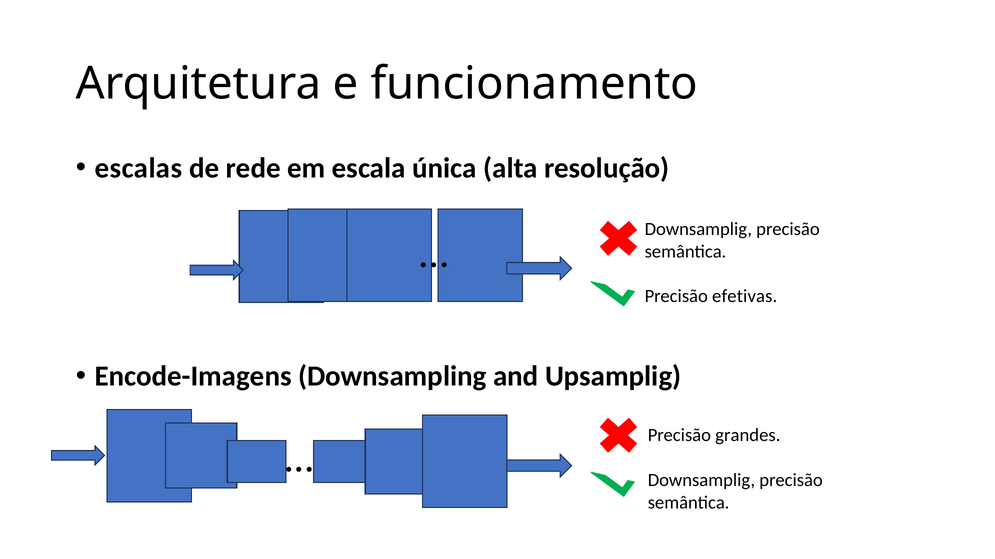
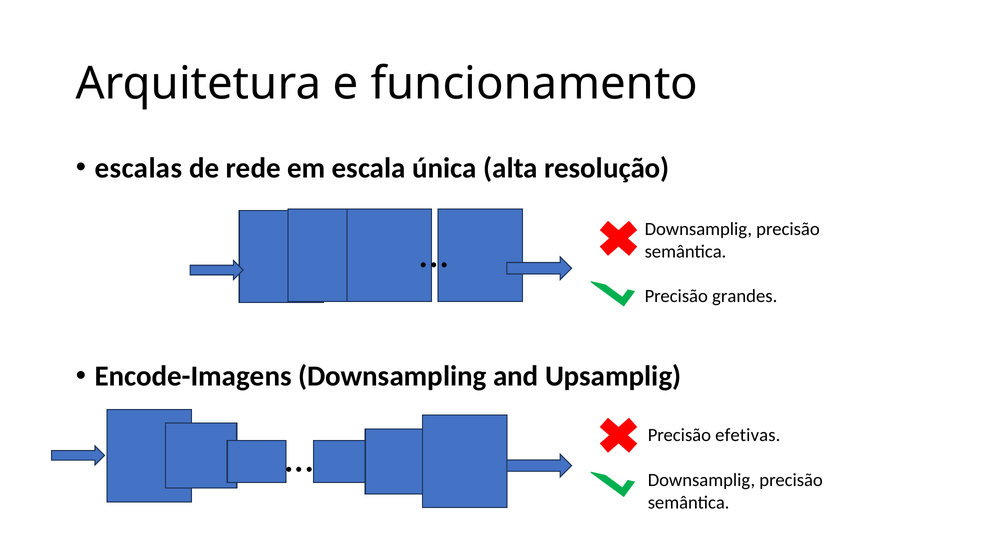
efetivas: efetivas -> grandes
grandes: grandes -> efetivas
